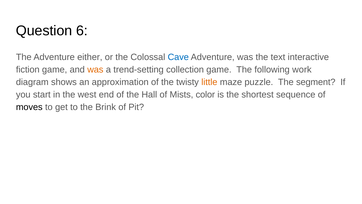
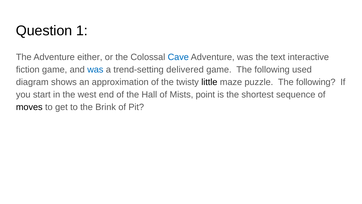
6: 6 -> 1
was at (95, 69) colour: orange -> blue
collection: collection -> delivered
work: work -> used
little colour: orange -> black
puzzle The segment: segment -> following
color: color -> point
